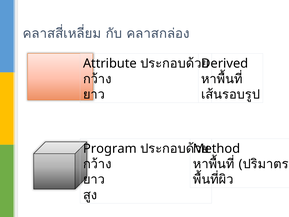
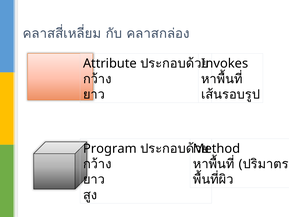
Derived: Derived -> Invokes
